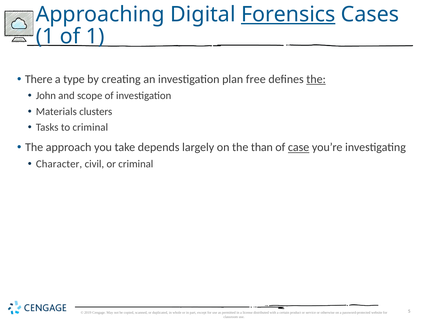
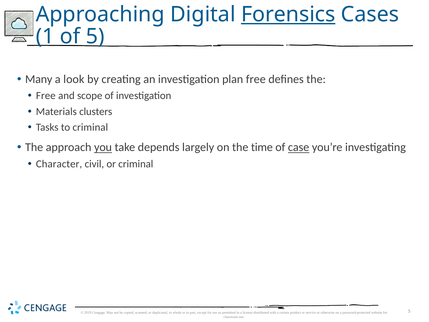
of 1: 1 -> 5
There: There -> Many
type: type -> look
the at (316, 79) underline: present -> none
John at (46, 96): John -> Free
you underline: none -> present
than: than -> time
